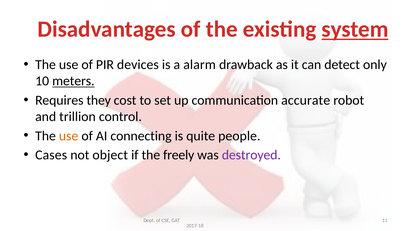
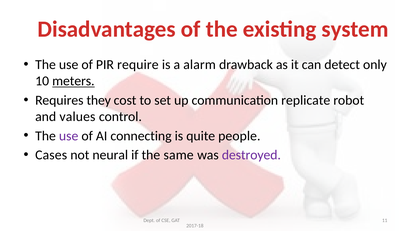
system underline: present -> none
devices: devices -> require
accurate: accurate -> replicate
trillion: trillion -> values
use at (69, 136) colour: orange -> purple
object: object -> neural
freely: freely -> same
